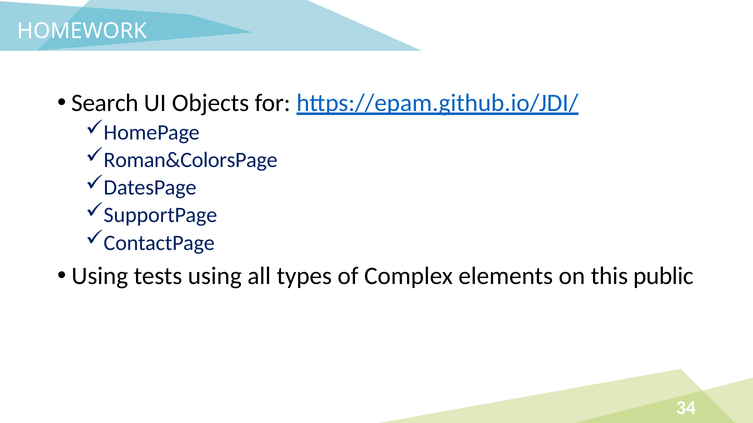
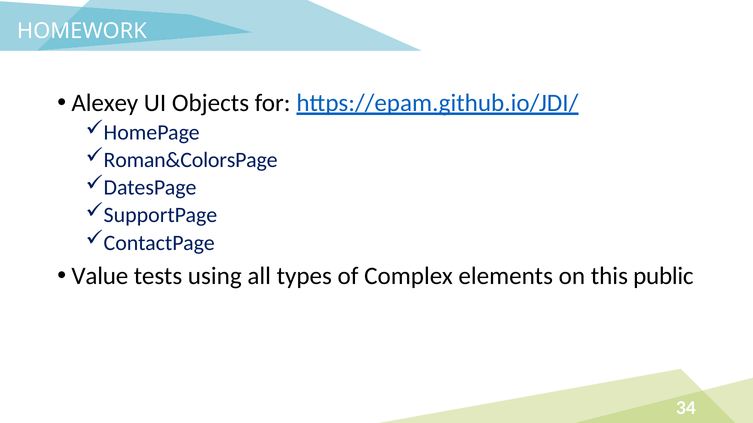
Search: Search -> Alexey
Using at (100, 276): Using -> Value
